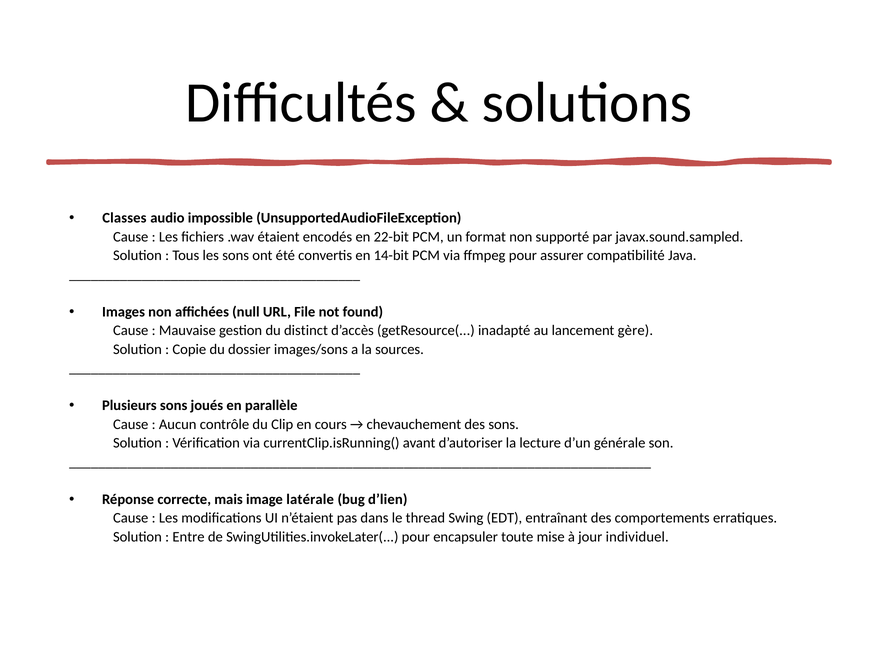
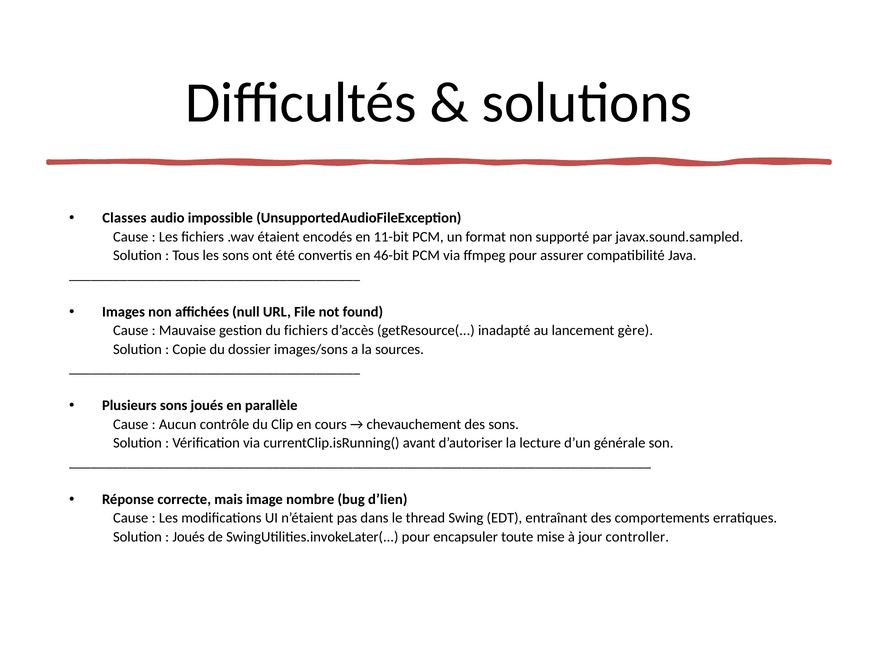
22-bit: 22-bit -> 11-bit
14-bit: 14-bit -> 46-bit
du distinct: distinct -> fichiers
latérale: latérale -> nombre
Entre at (189, 536): Entre -> Joués
individuel: individuel -> controller
